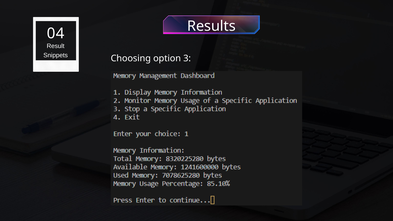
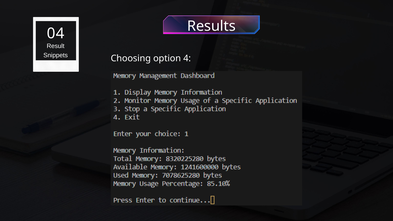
3: 3 -> 4
